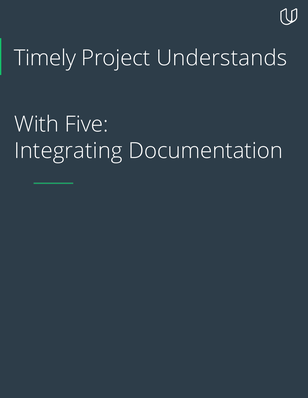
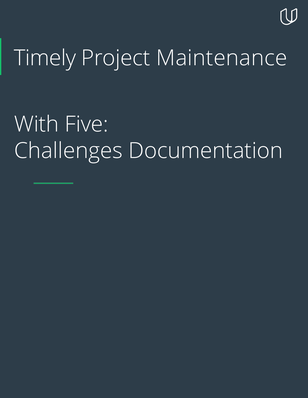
Understands: Understands -> Maintenance
Integrating: Integrating -> Challenges
